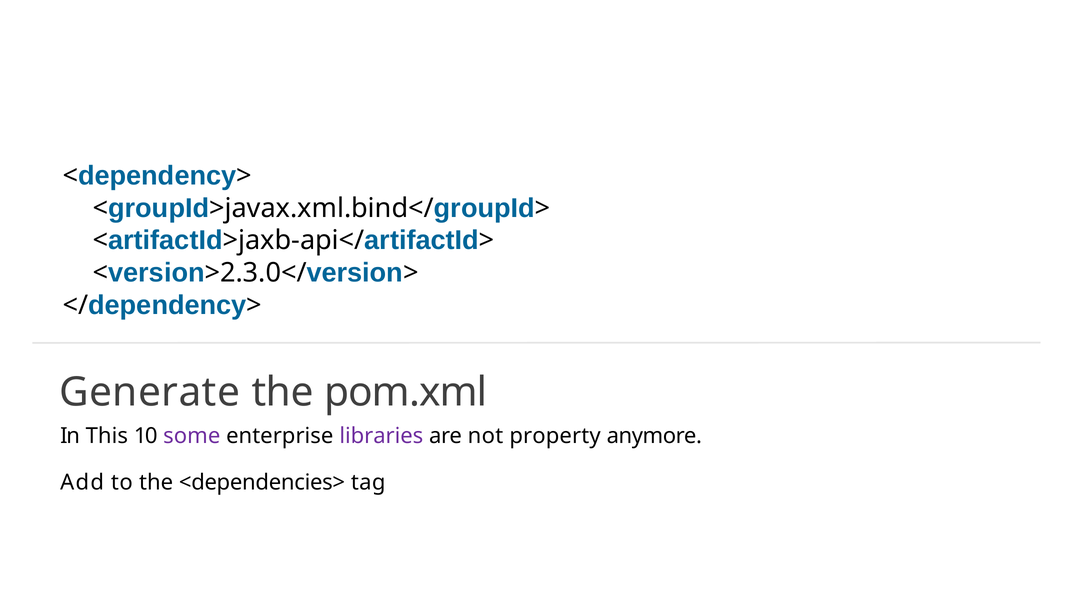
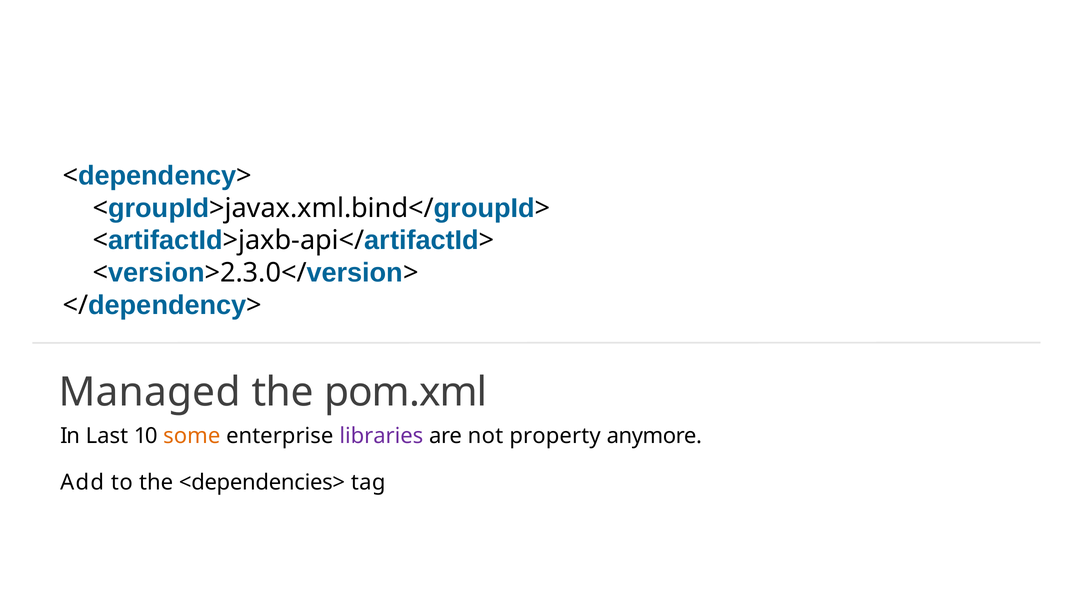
Generate: Generate -> Managed
This: This -> Last
some colour: purple -> orange
